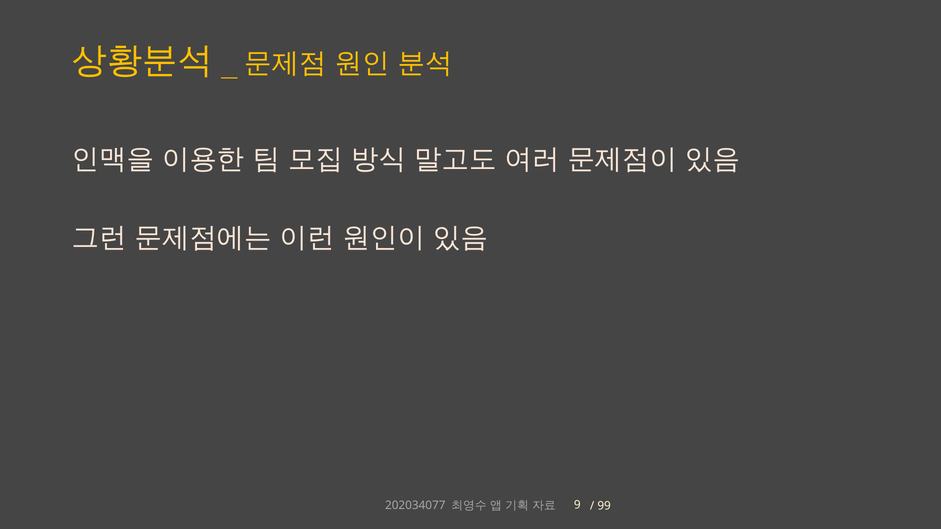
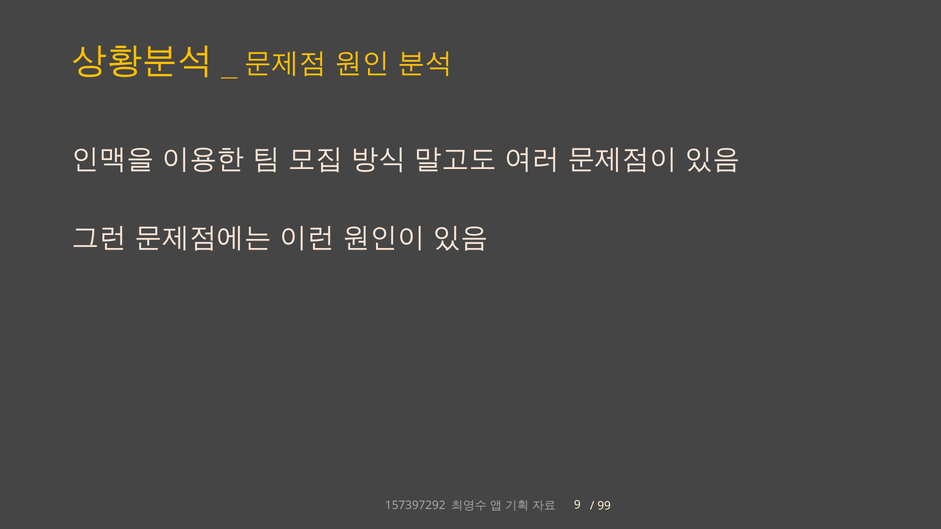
202034077: 202034077 -> 157397292
